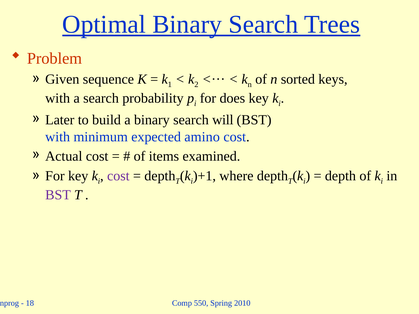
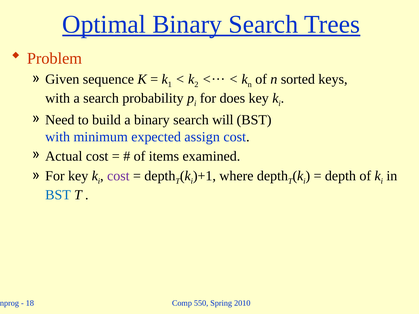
Later: Later -> Need
amino: amino -> assign
BST at (58, 195) colour: purple -> blue
